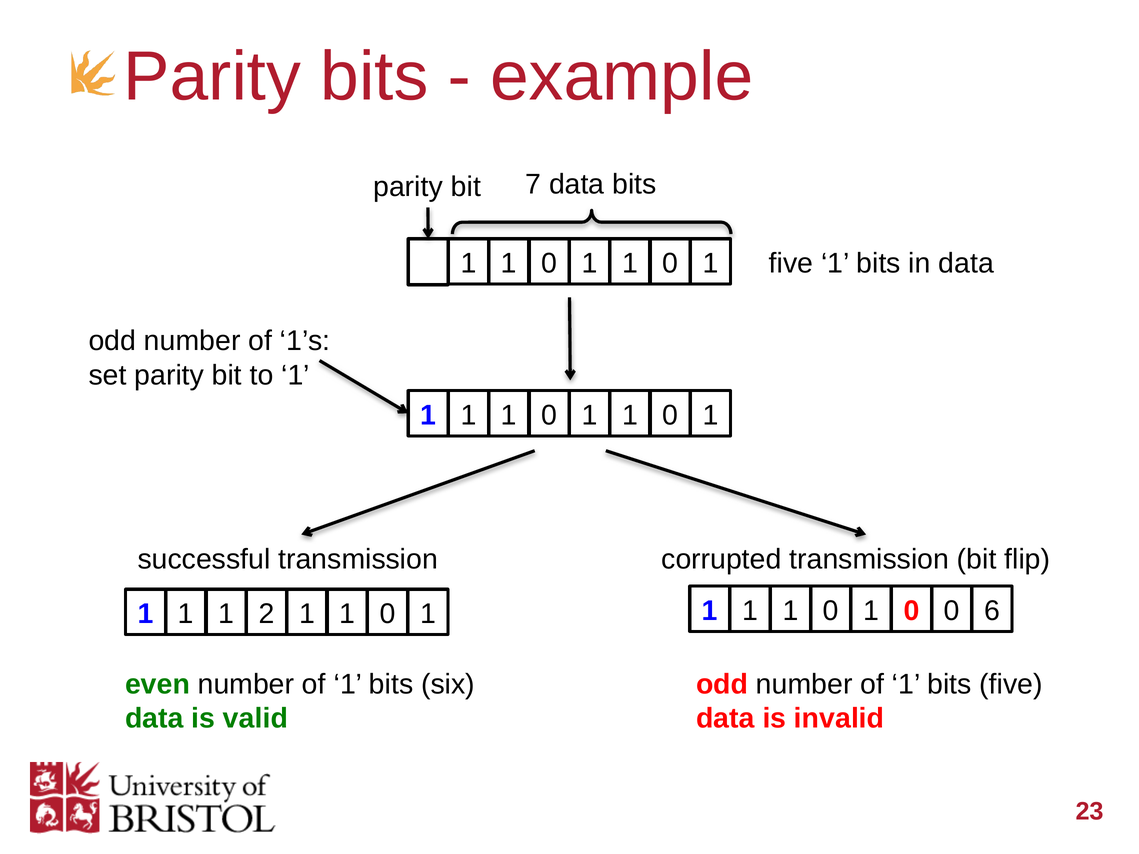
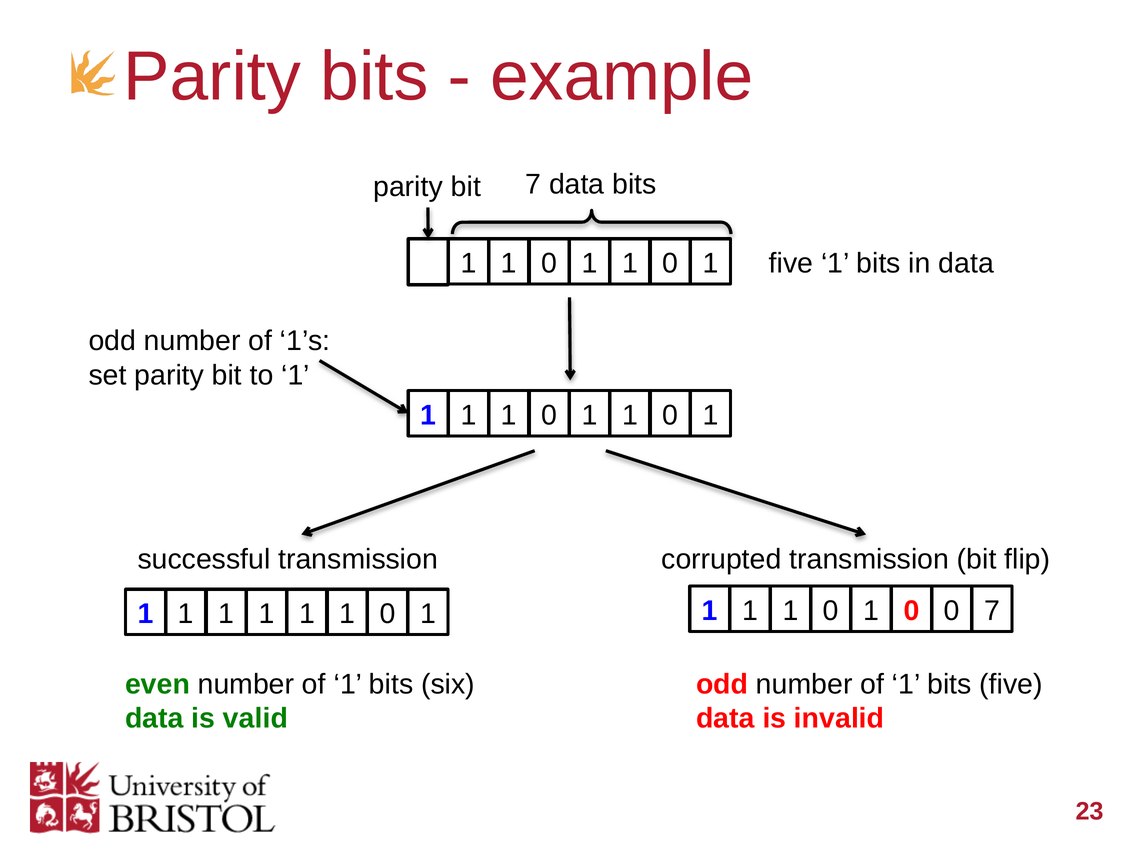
2 at (267, 614): 2 -> 1
0 6: 6 -> 7
